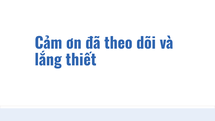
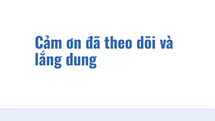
thiết: thiết -> dung
